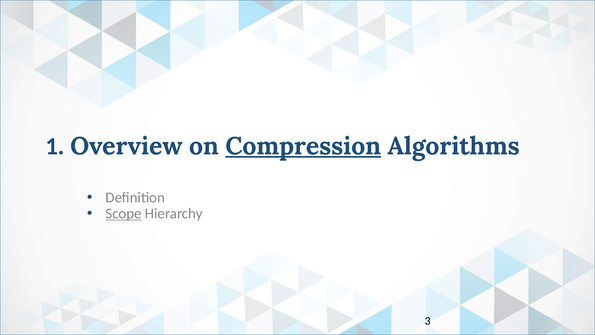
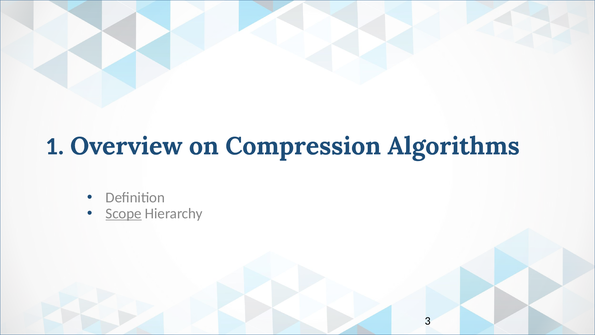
Compression underline: present -> none
